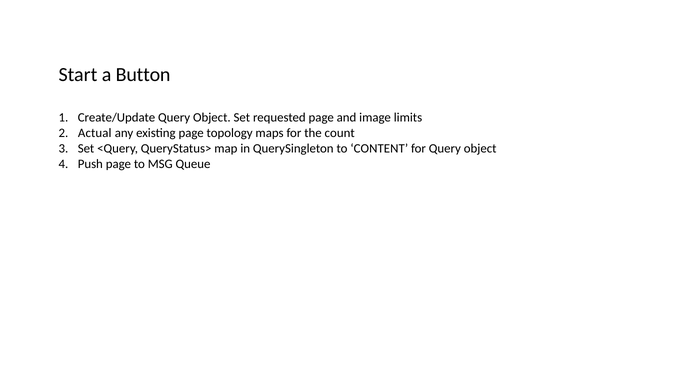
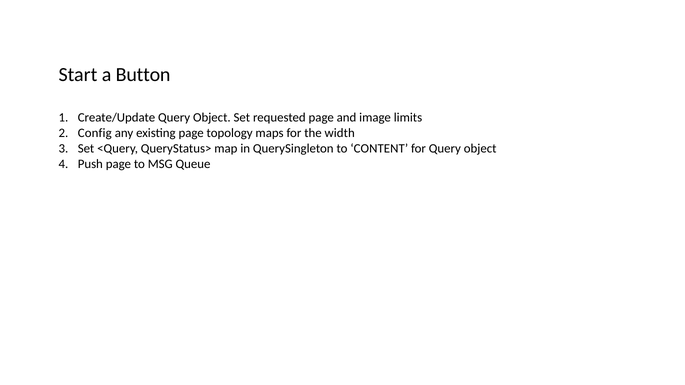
Actual: Actual -> Config
count: count -> width
